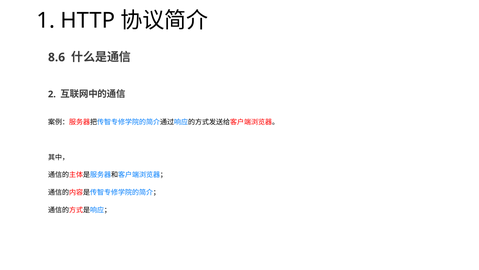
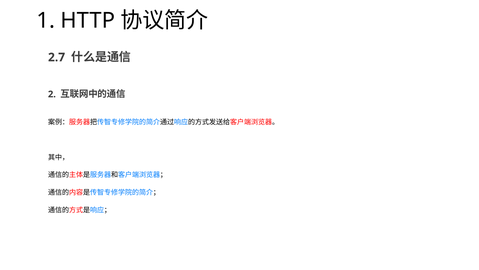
8.6: 8.6 -> 2.7
